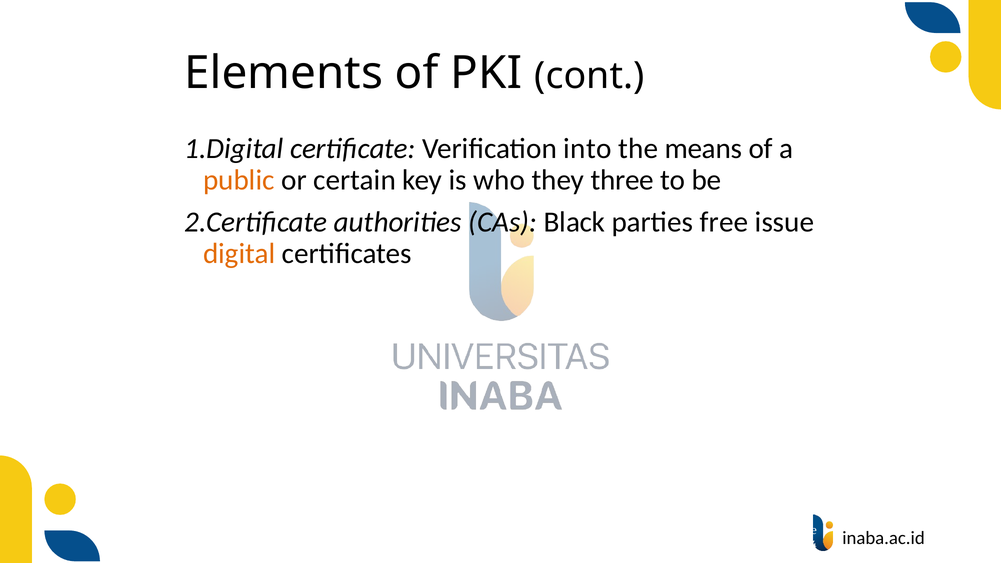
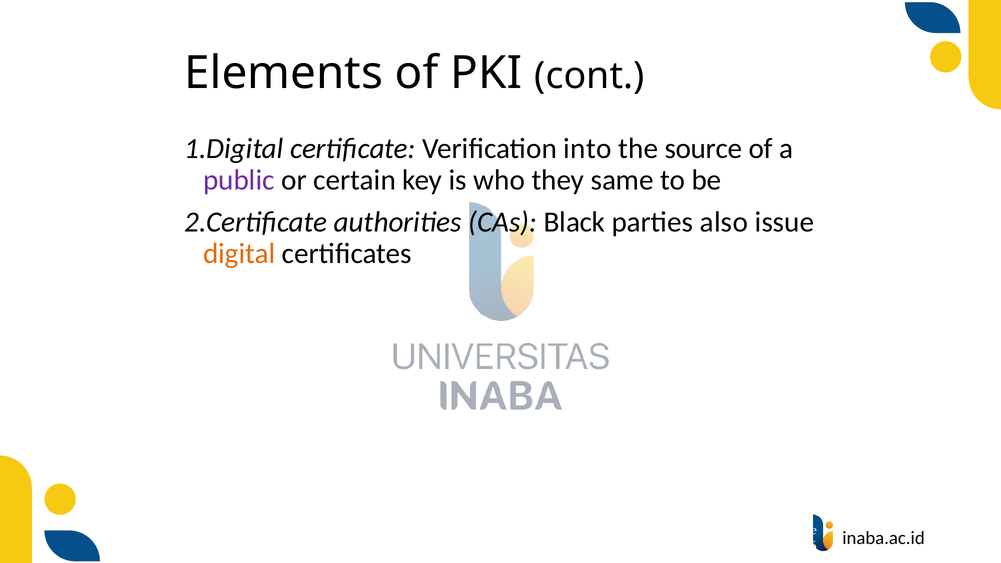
means: means -> source
public colour: orange -> purple
three: three -> same
free: free -> also
2024: 2024 -> 2056
